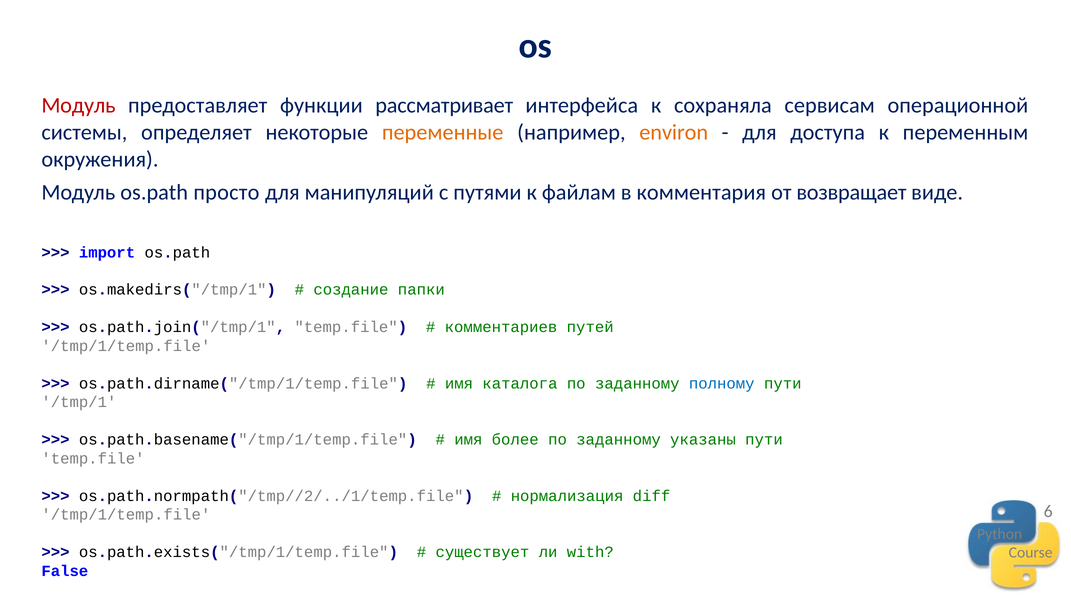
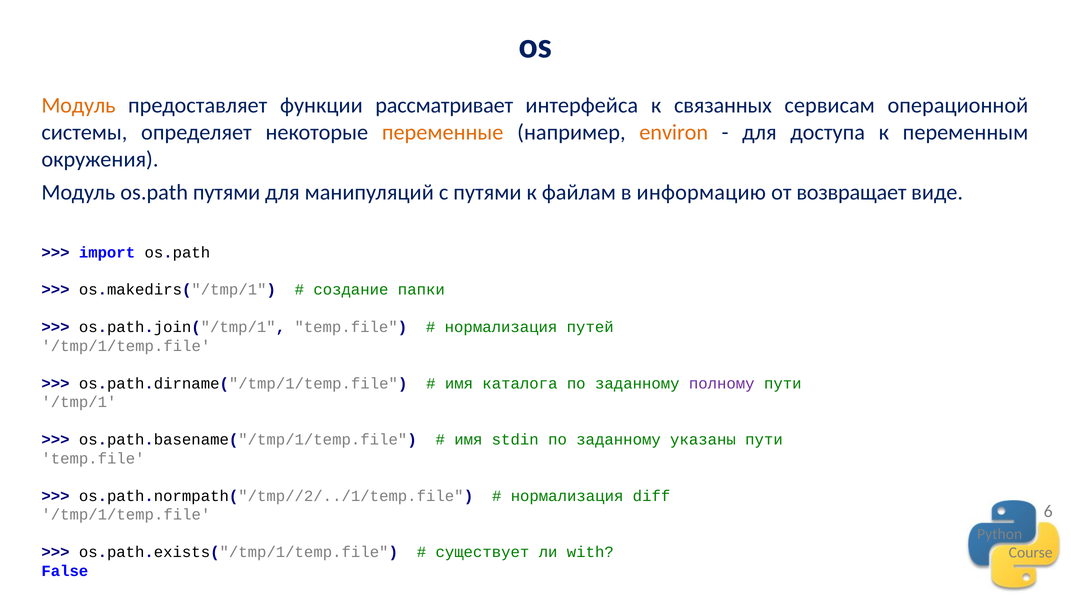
Модуль at (78, 106) colour: red -> orange
сохраняла: сохраняла -> связанных
os.path просто: просто -> путями
комментария: комментария -> информацию
комментариев at (501, 328): комментариев -> нормализация
полному colour: blue -> purple
более: более -> stdin
